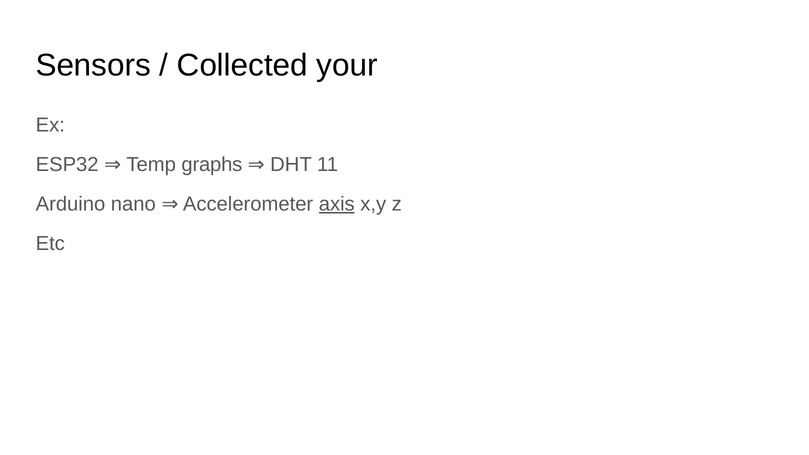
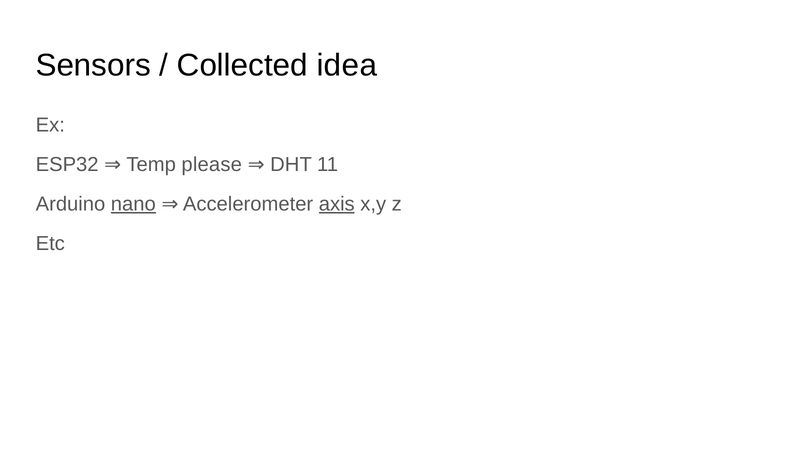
your: your -> idea
graphs: graphs -> please
nano underline: none -> present
